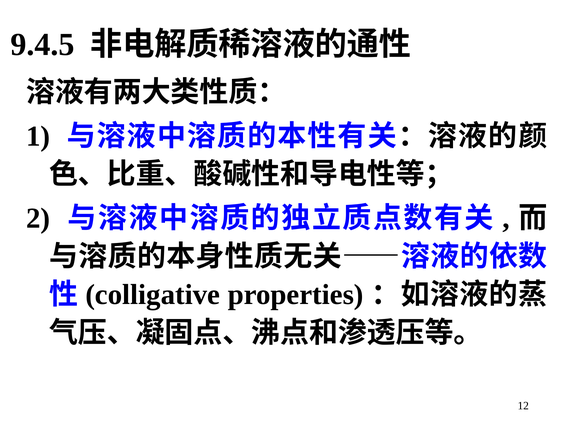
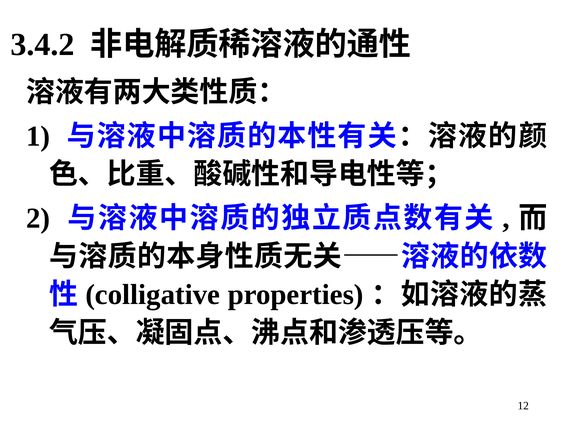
9.4.5: 9.4.5 -> 3.4.2
